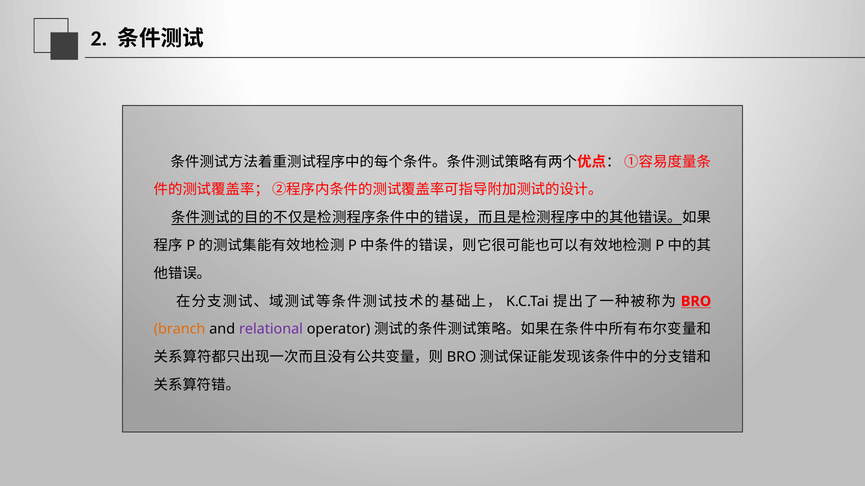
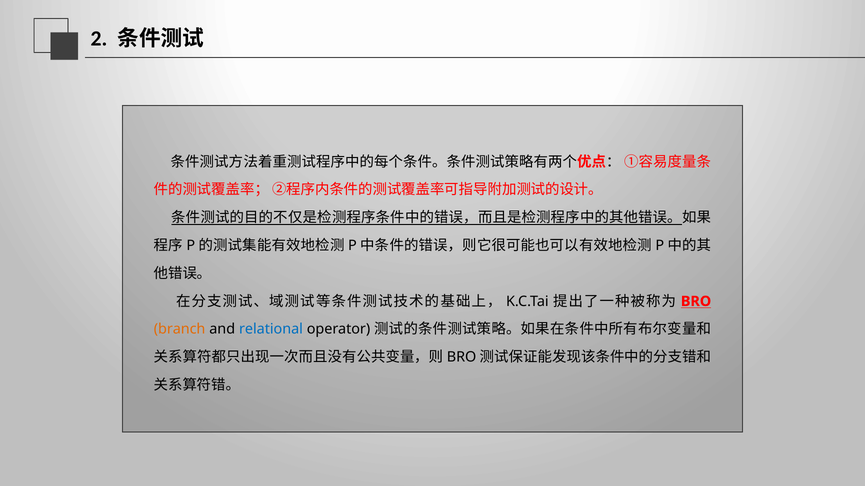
relational colour: purple -> blue
